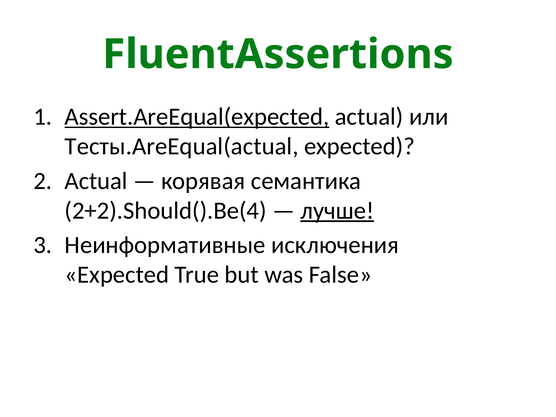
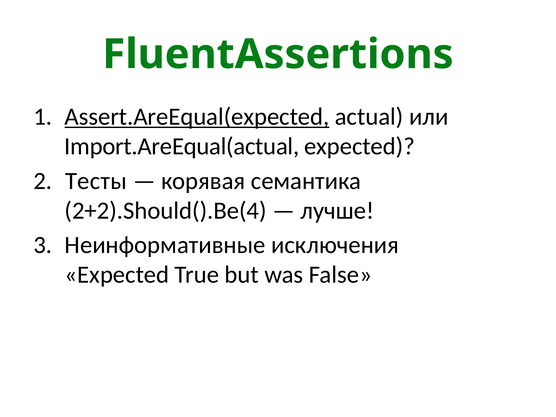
Тесты.AreEqual(actual: Тесты.AreEqual(actual -> Import.AreEqual(actual
Actual at (96, 181): Actual -> Тесты
лучше underline: present -> none
